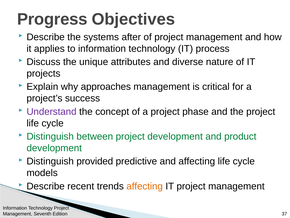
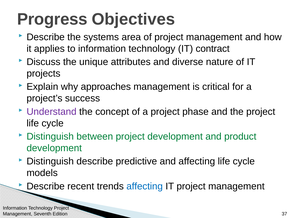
after: after -> area
process: process -> contract
Distinguish provided: provided -> describe
affecting at (145, 186) colour: orange -> blue
